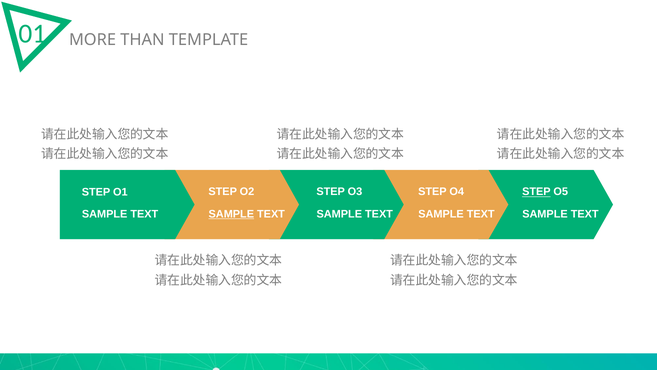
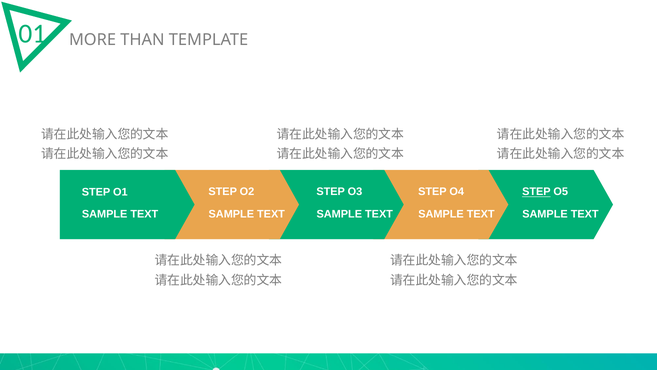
SAMPLE at (231, 214) underline: present -> none
